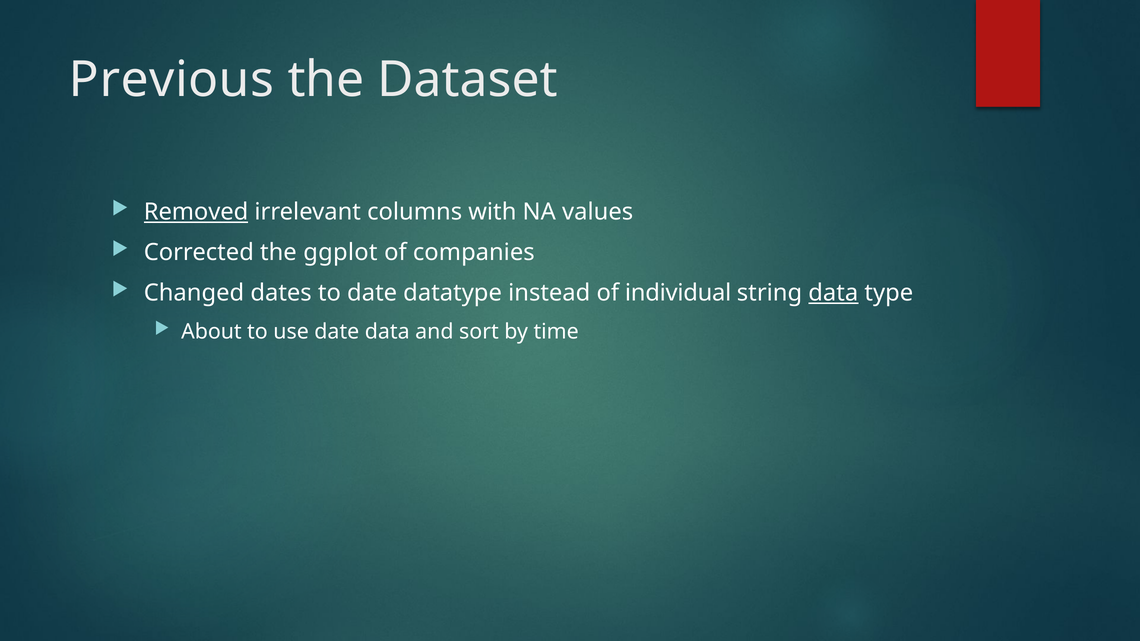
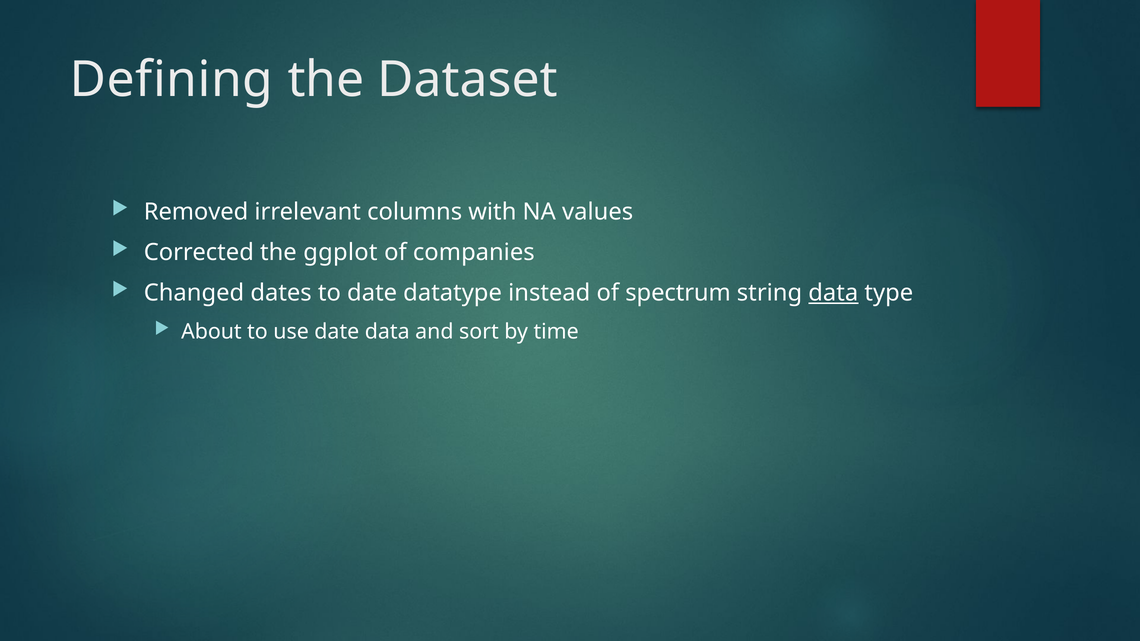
Previous: Previous -> Defining
Removed underline: present -> none
individual: individual -> spectrum
